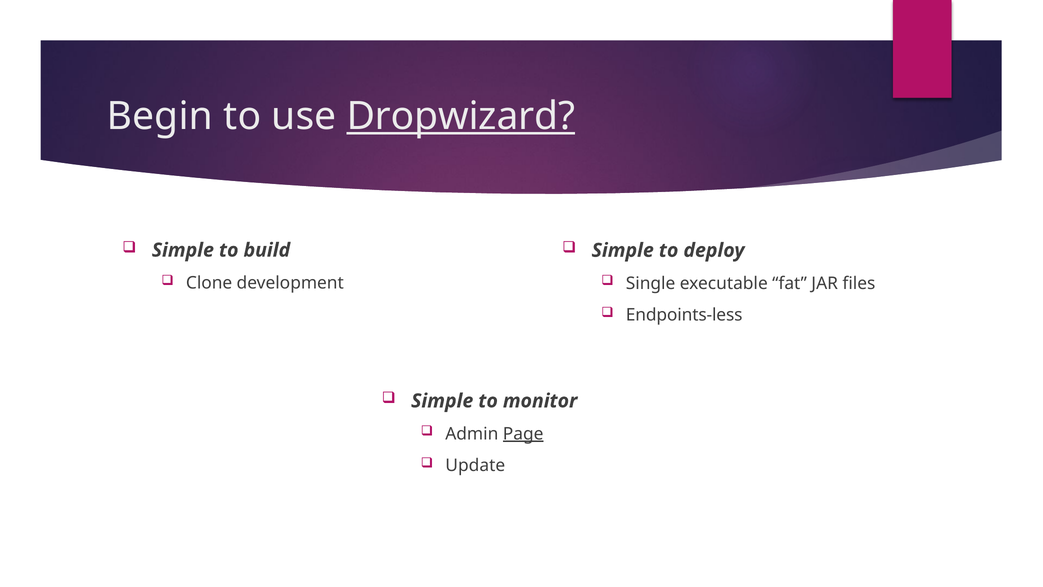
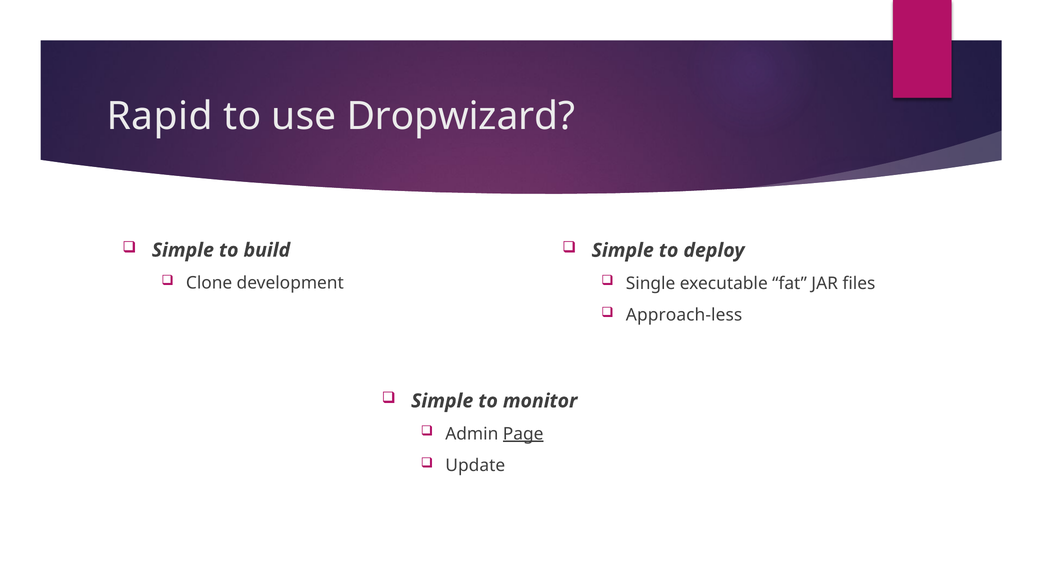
Begin: Begin -> Rapid
Dropwizard underline: present -> none
Endpoints-less: Endpoints-less -> Approach-less
